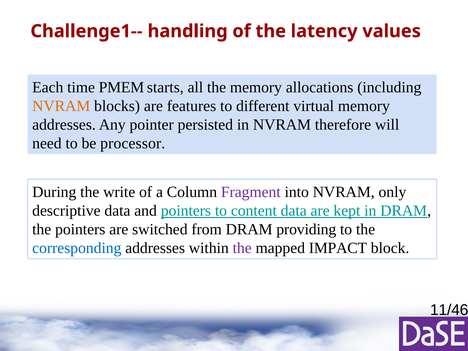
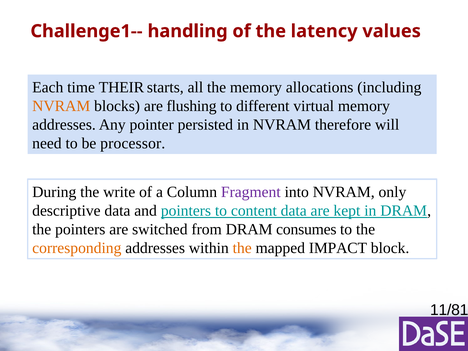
PMEM: PMEM -> THEIR
features: features -> flushing
providing: providing -> consumes
corresponding colour: blue -> orange
the at (242, 248) colour: purple -> orange
11/46: 11/46 -> 11/81
